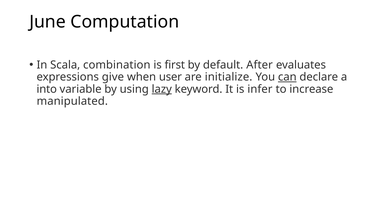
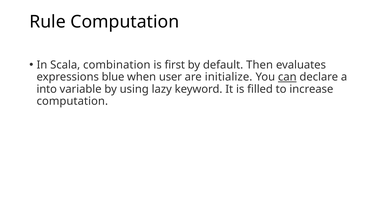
June: June -> Rule
After: After -> Then
give: give -> blue
lazy underline: present -> none
infer: infer -> filled
manipulated at (72, 101): manipulated -> computation
